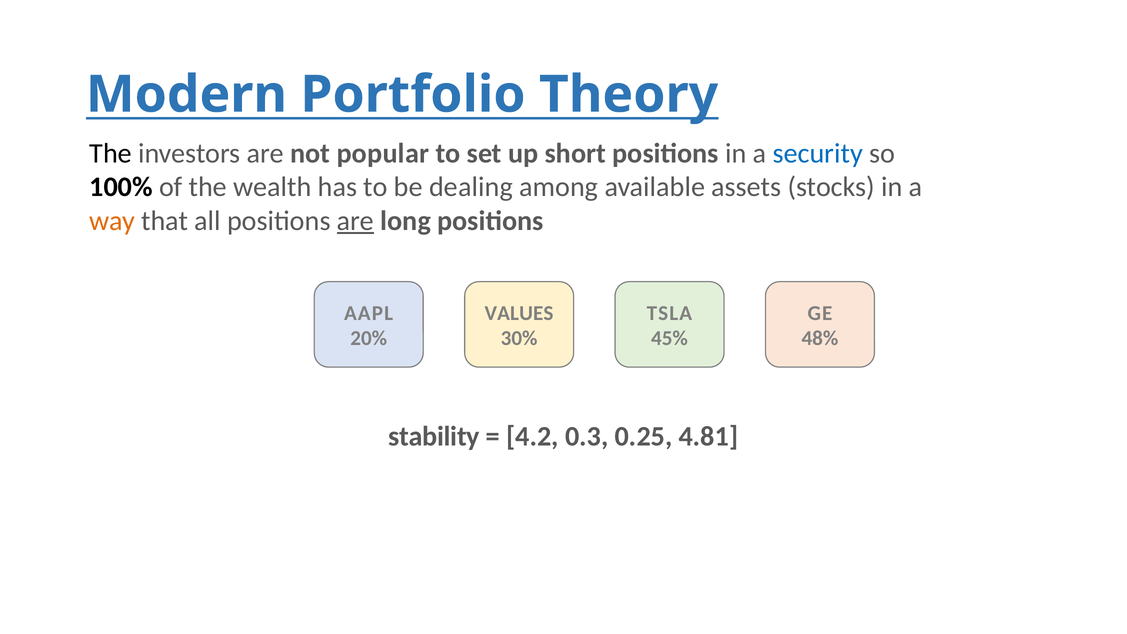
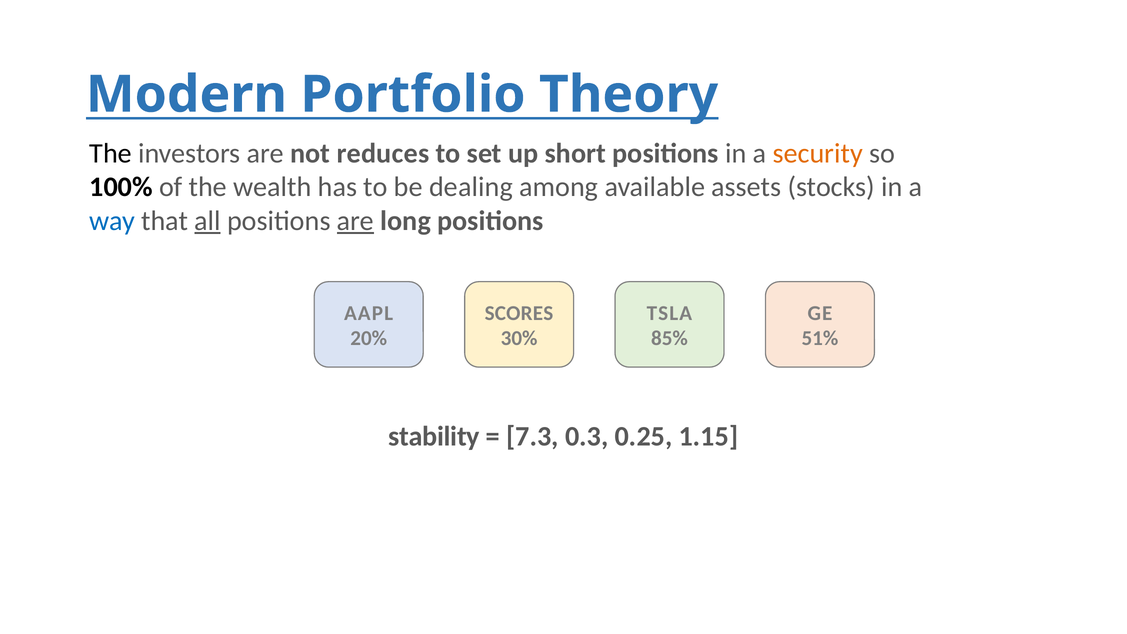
popular: popular -> reduces
security colour: blue -> orange
way colour: orange -> blue
all underline: none -> present
VALUES: VALUES -> SCORES
45%: 45% -> 85%
48%: 48% -> 51%
4.2: 4.2 -> 7.3
4.81: 4.81 -> 1.15
